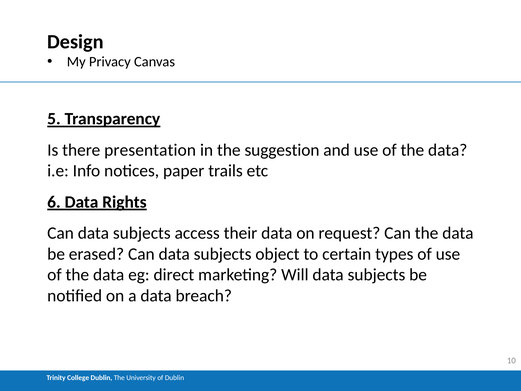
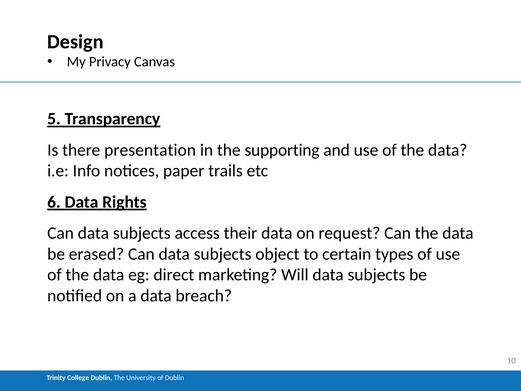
suggestion: suggestion -> supporting
